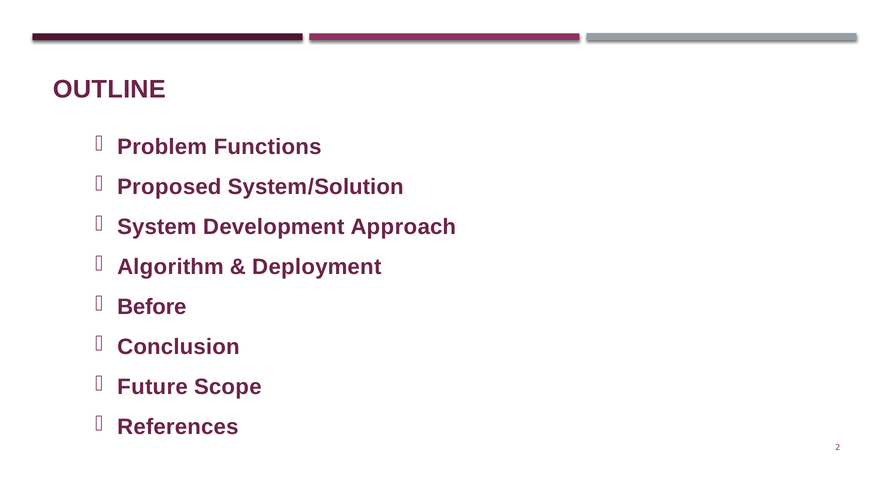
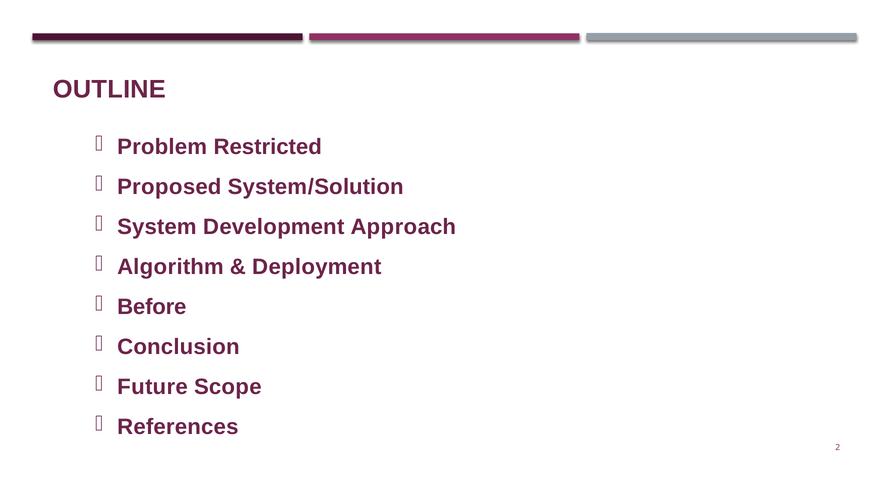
Functions: Functions -> Restricted
